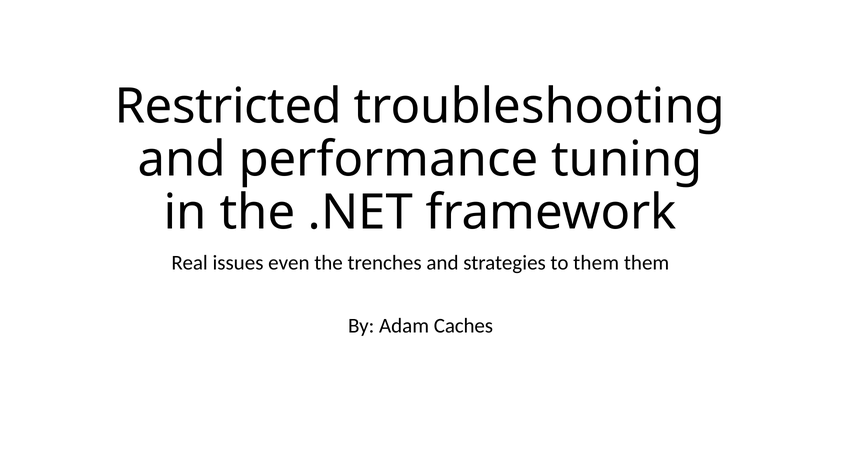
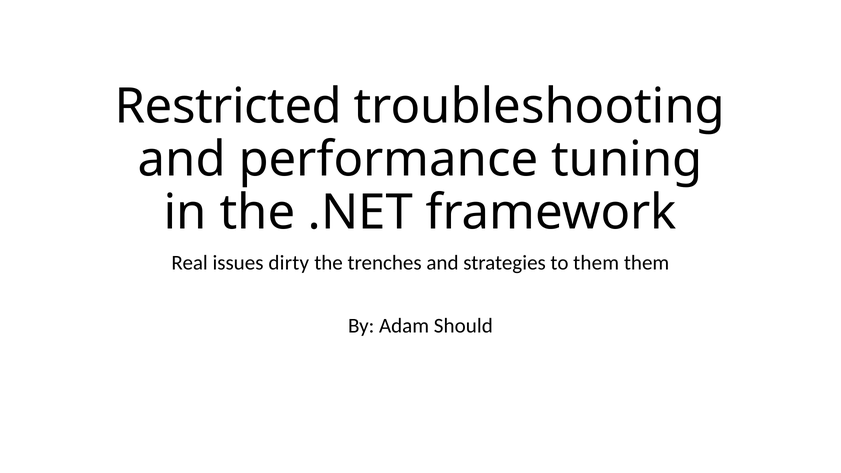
even: even -> dirty
Caches: Caches -> Should
